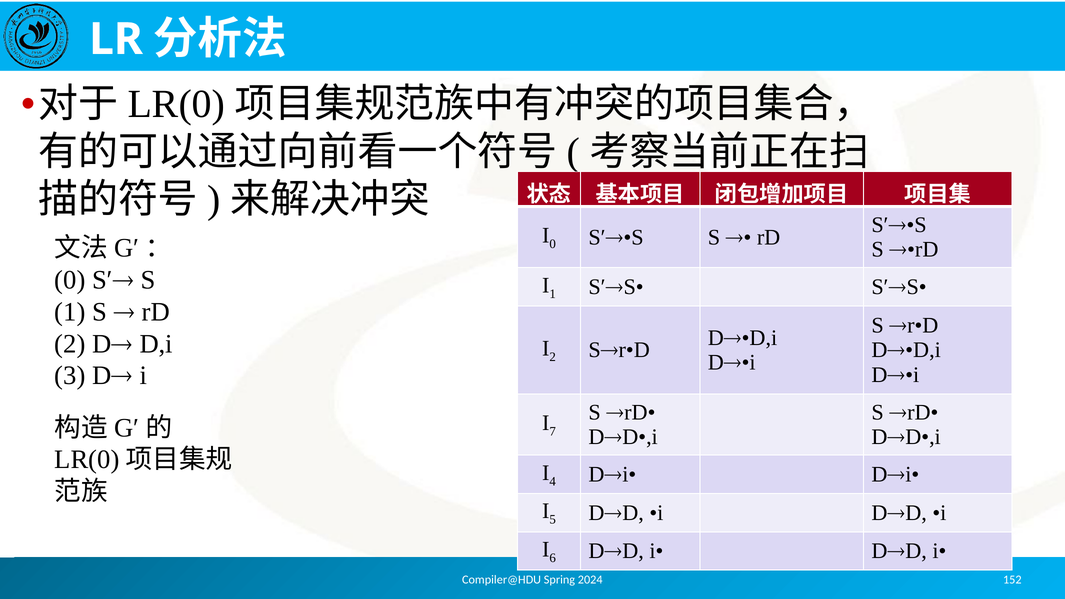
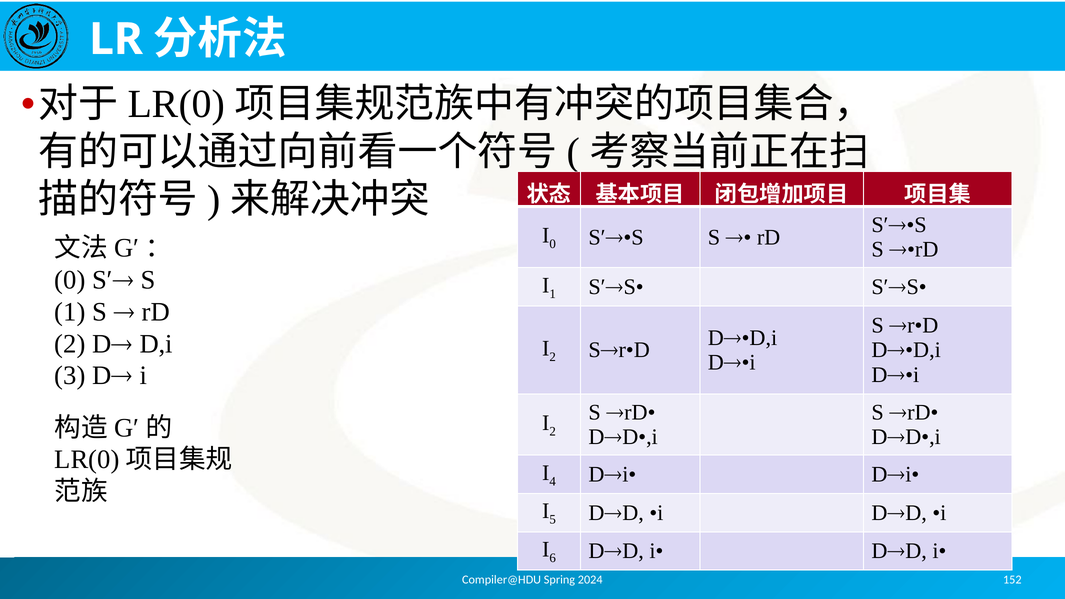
7 at (553, 432): 7 -> 2
